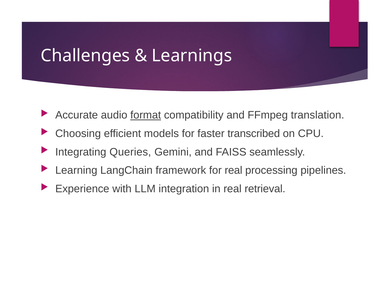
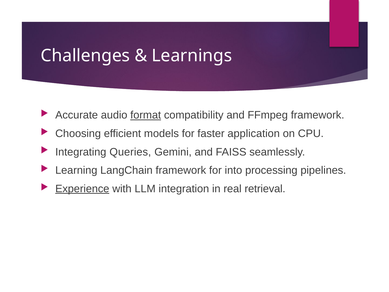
FFmpeg translation: translation -> framework
transcribed: transcribed -> application
for real: real -> into
Experience underline: none -> present
